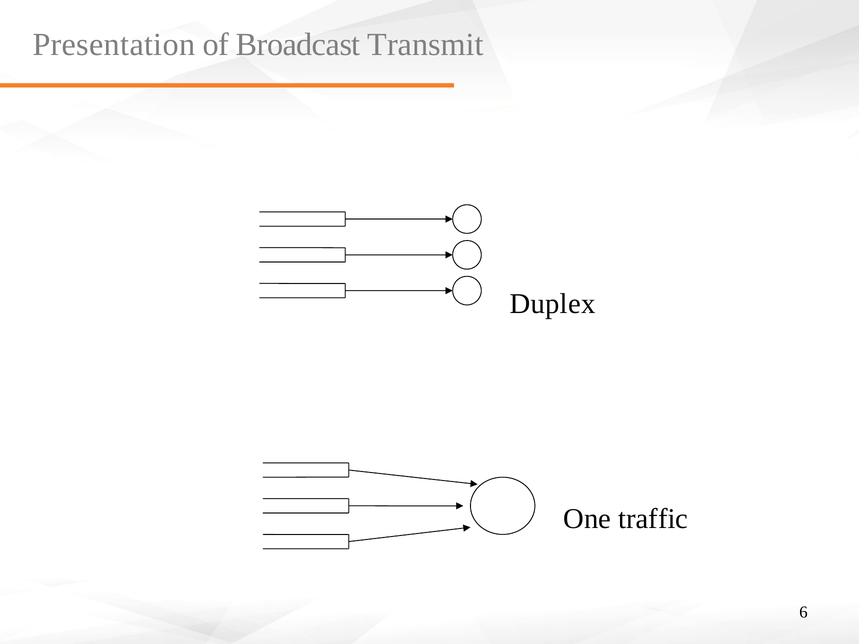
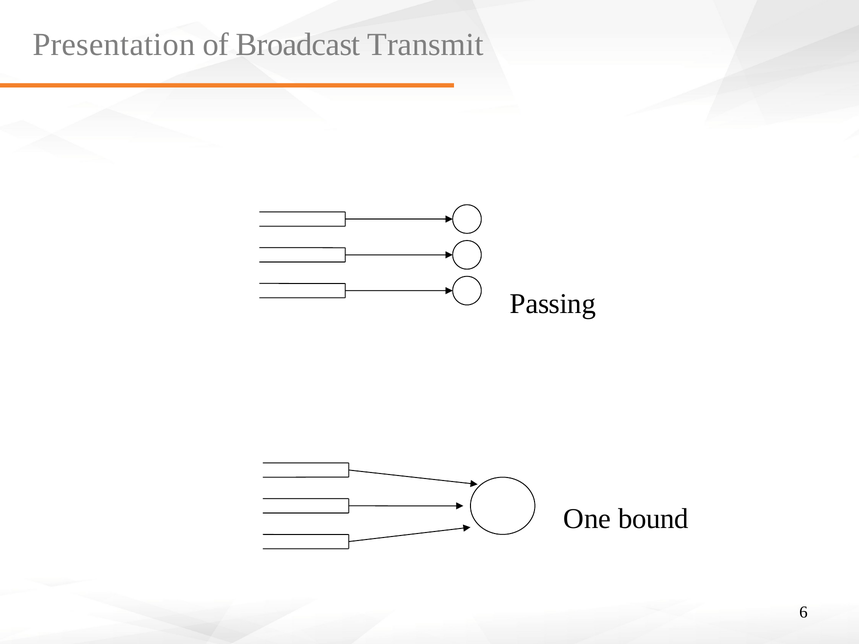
Duplex: Duplex -> Passing
traffic: traffic -> bound
